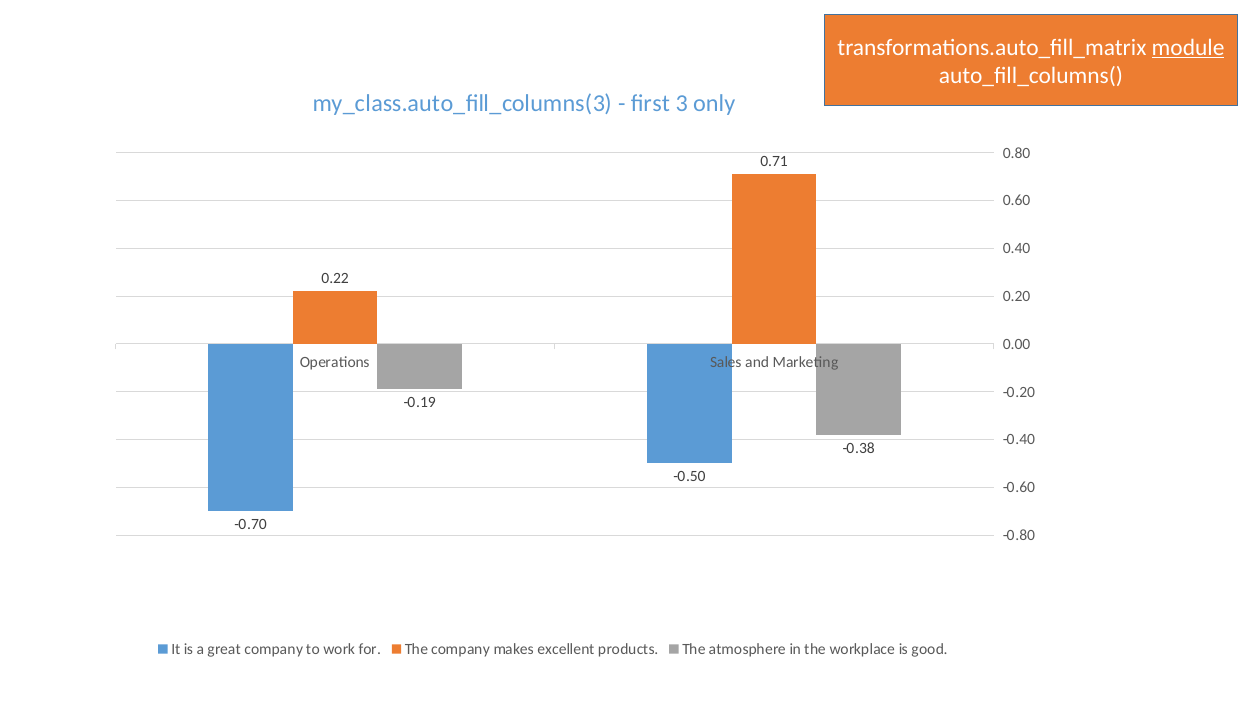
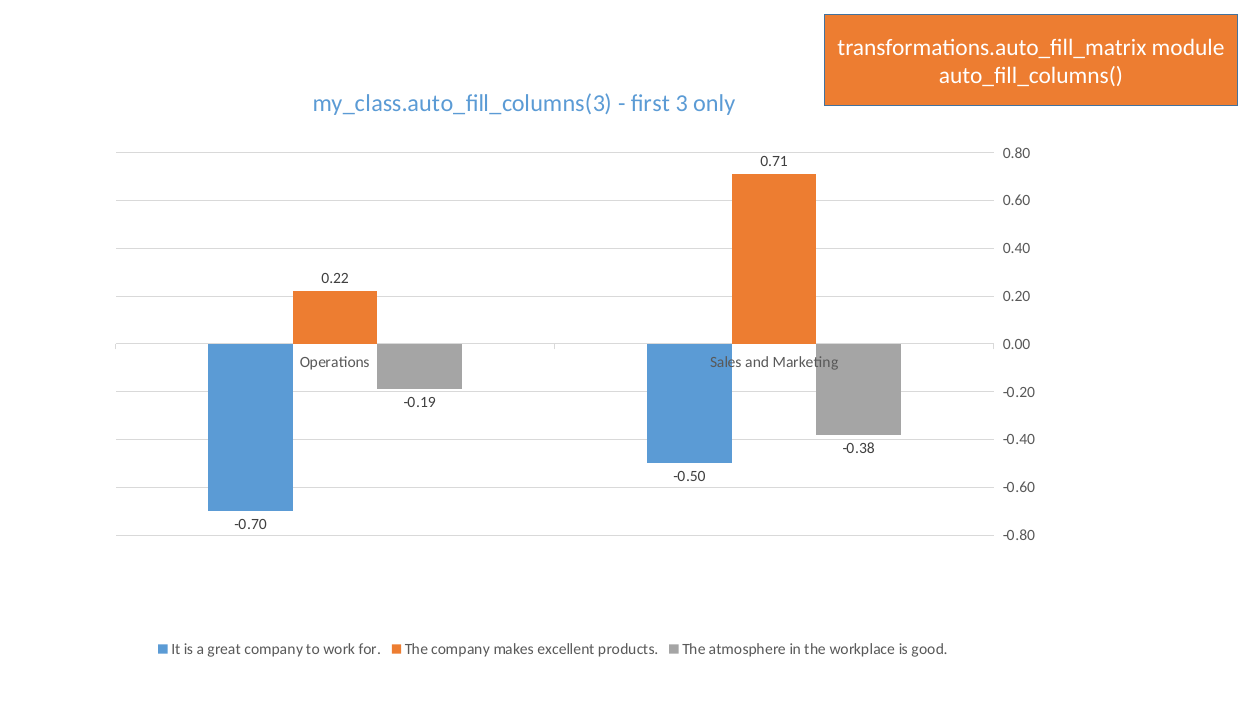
module underline: present -> none
